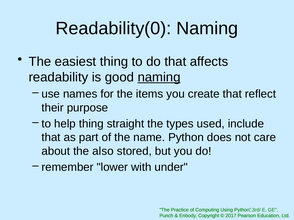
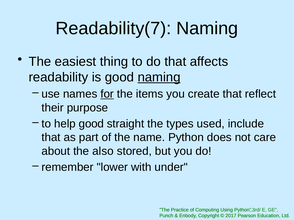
Readability(0: Readability(0 -> Readability(7
for underline: none -> present
help thing: thing -> good
